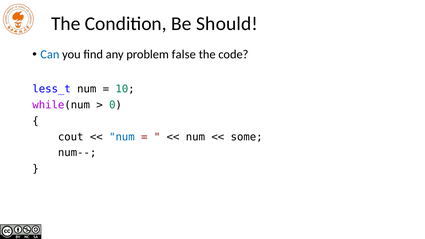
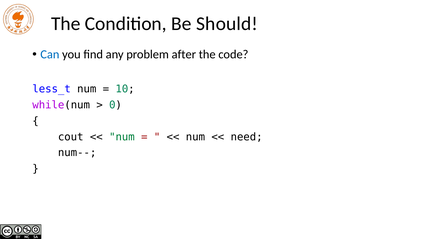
false: false -> after
num at (122, 137) colour: blue -> green
some: some -> need
